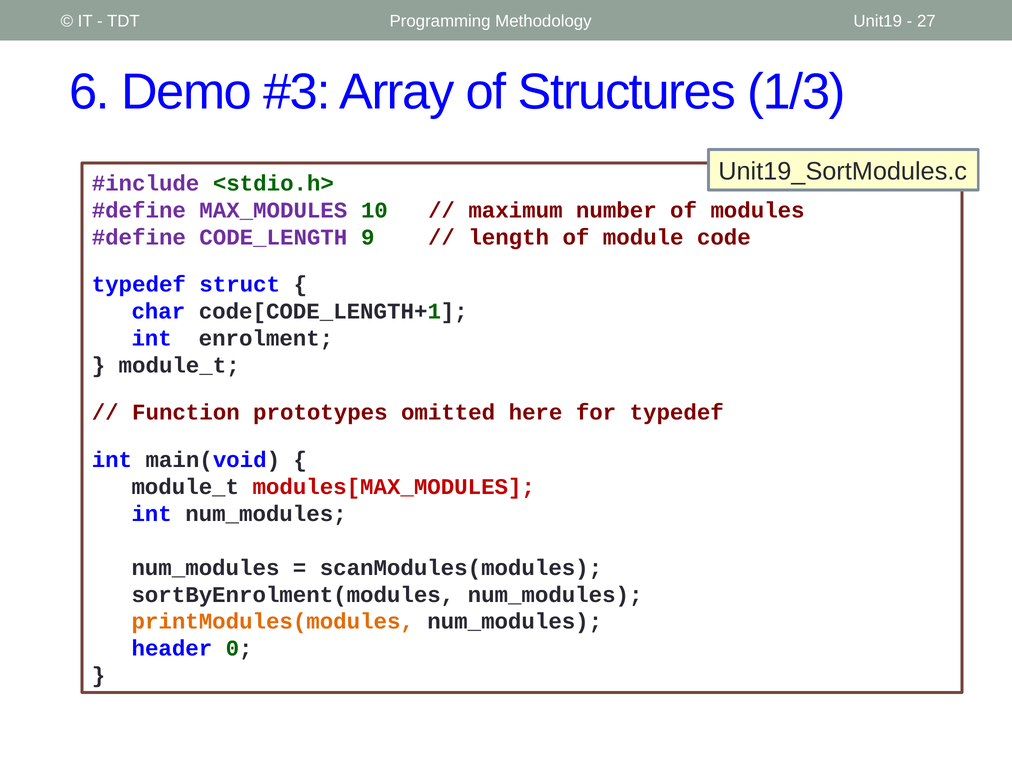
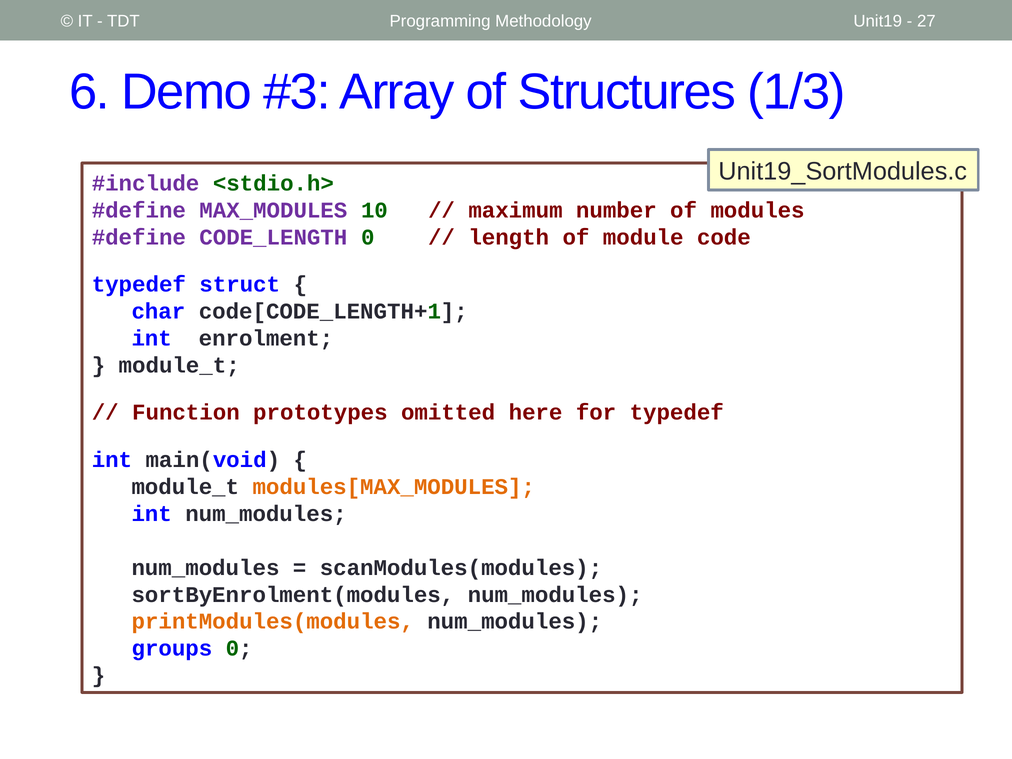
CODE_LENGTH 9: 9 -> 0
modules[MAX_MODULES colour: red -> orange
header: header -> groups
